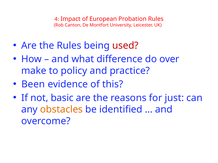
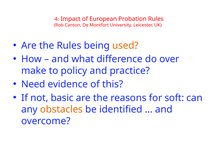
used colour: red -> orange
Been: Been -> Need
just: just -> soft
